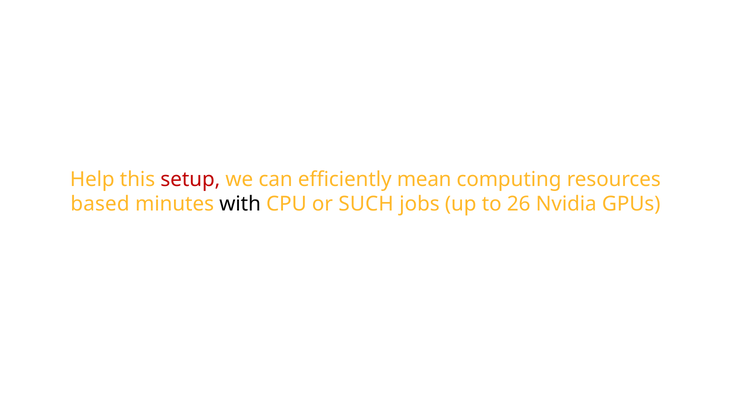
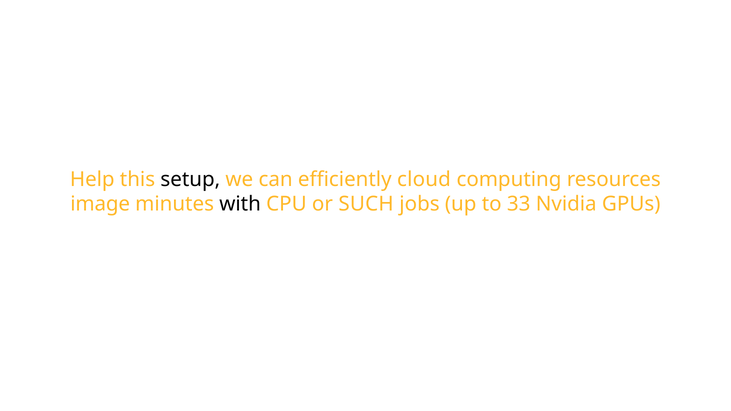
setup colour: red -> black
mean: mean -> cloud
based: based -> image
26: 26 -> 33
